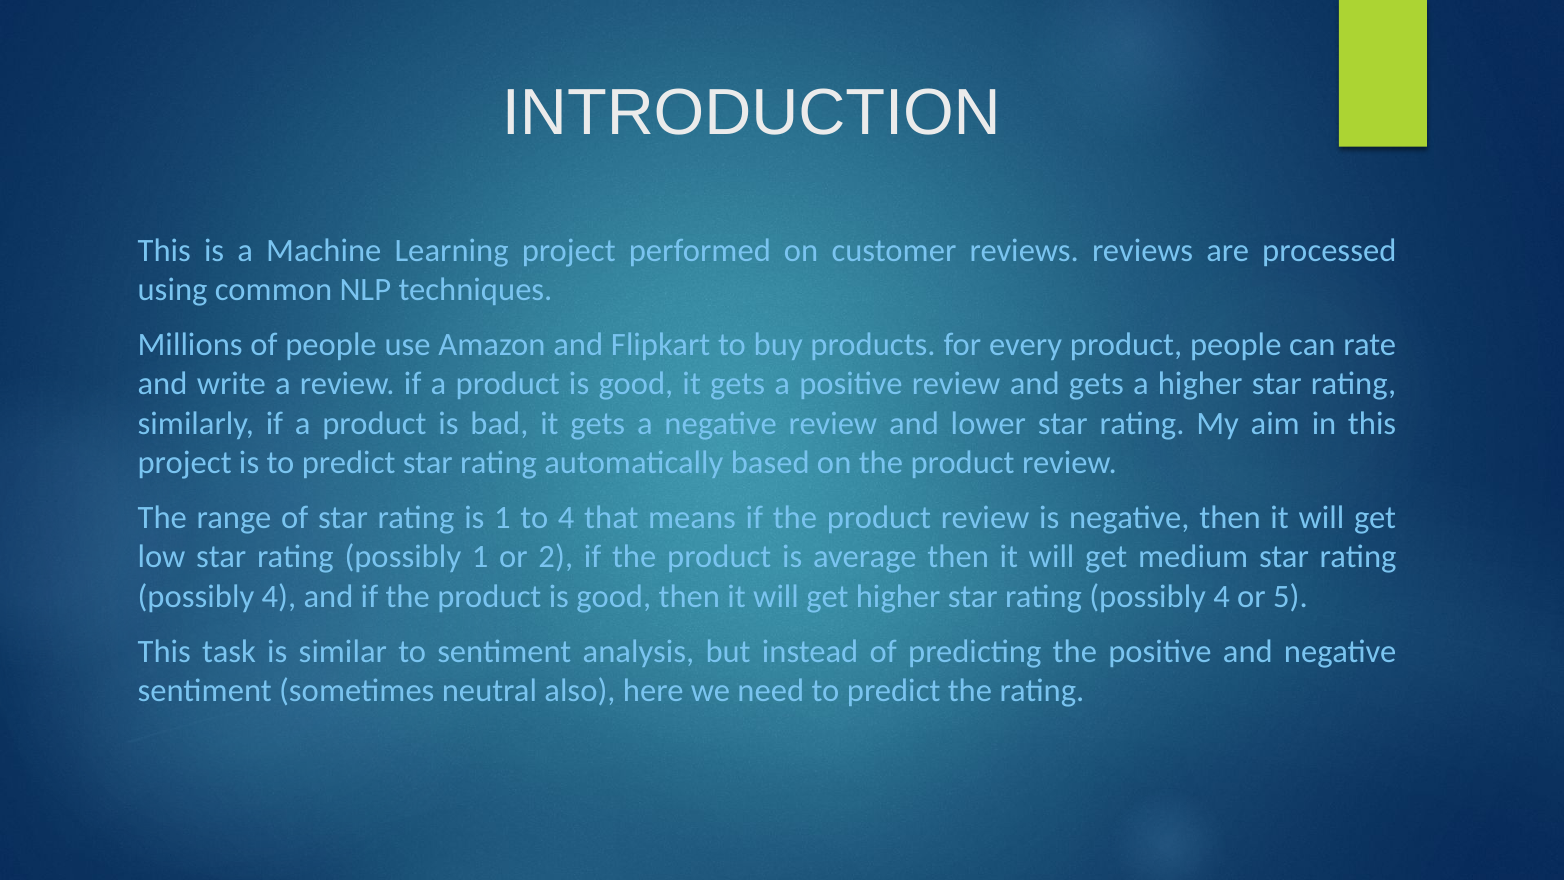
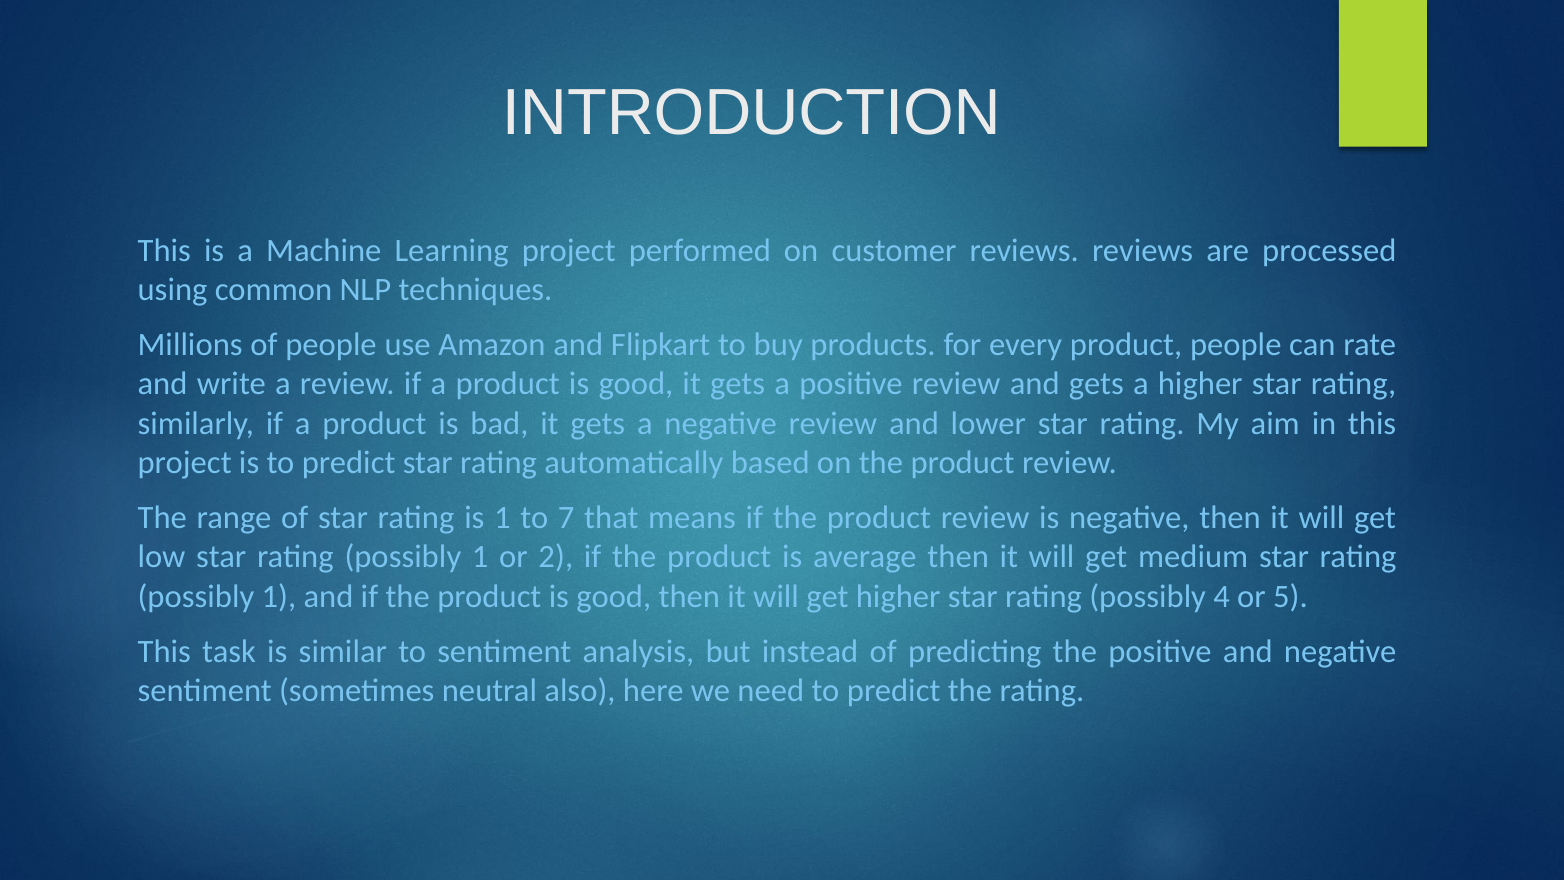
to 4: 4 -> 7
4 at (279, 596): 4 -> 1
